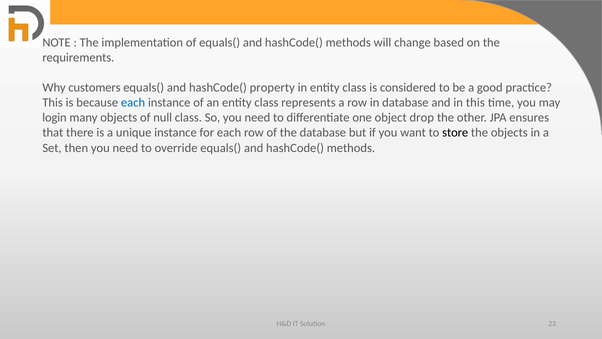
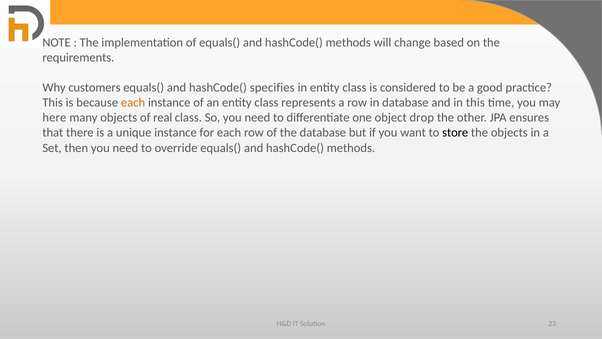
property: property -> specifies
each at (133, 103) colour: blue -> orange
login: login -> here
null: null -> real
